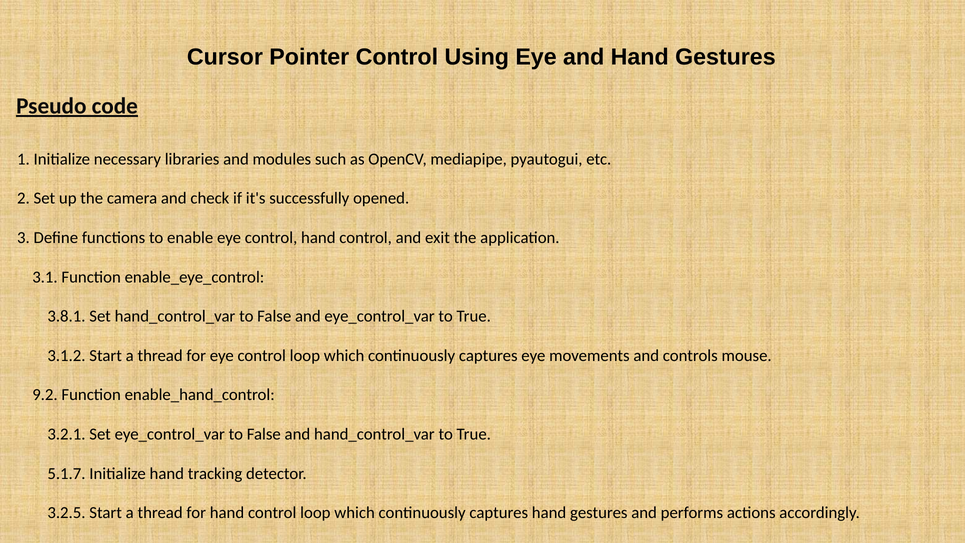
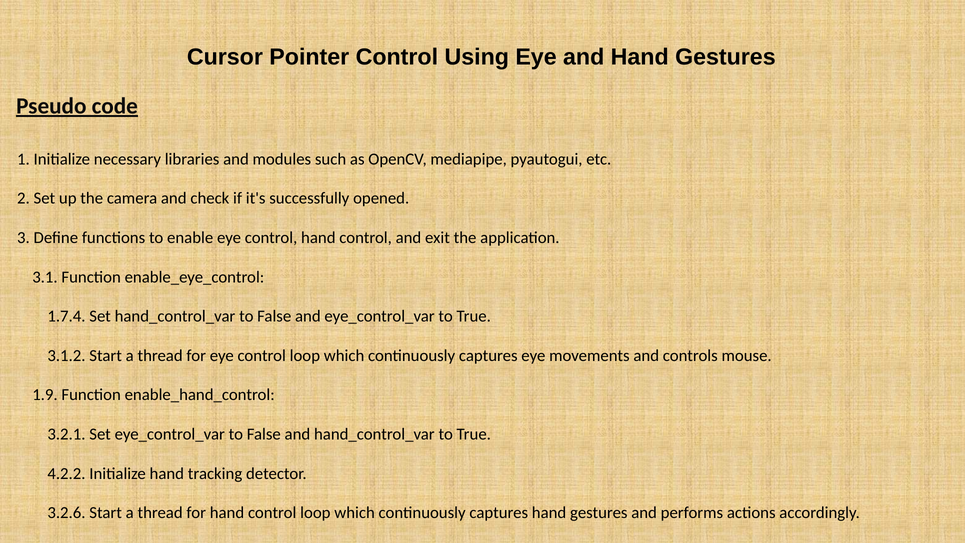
3.8.1: 3.8.1 -> 1.7.4
9.2: 9.2 -> 1.9
5.1.7: 5.1.7 -> 4.2.2
3.2.5: 3.2.5 -> 3.2.6
